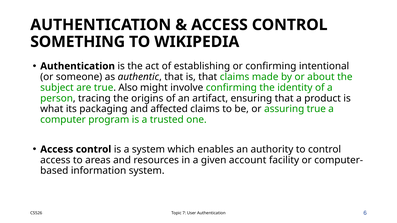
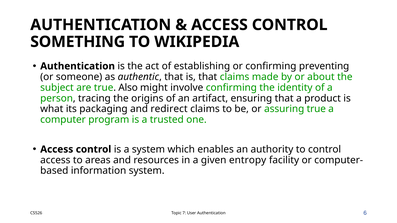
intentional: intentional -> preventing
affected: affected -> redirect
account: account -> entropy
